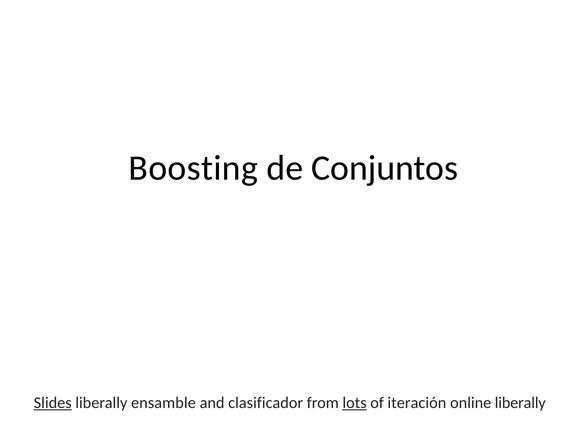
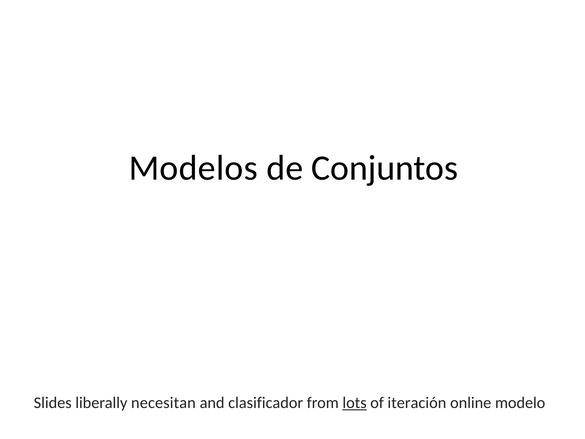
Boosting: Boosting -> Modelos
Slides underline: present -> none
ensamble: ensamble -> necesitan
online liberally: liberally -> modelo
